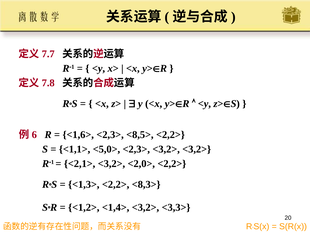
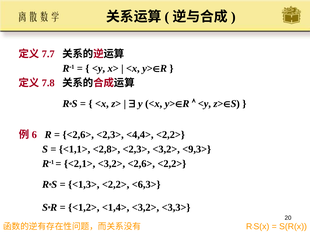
<1,6> at (78, 134): <1,6> -> <2,6>
<8,5>: <8,5> -> <4,4>
<5,0>: <5,0> -> <2,8>
<3,2> <3,2>: <3,2> -> <9,3>
<3,2> <2,0>: <2,0> -> <2,6>
<8,3>: <8,3> -> <6,3>
